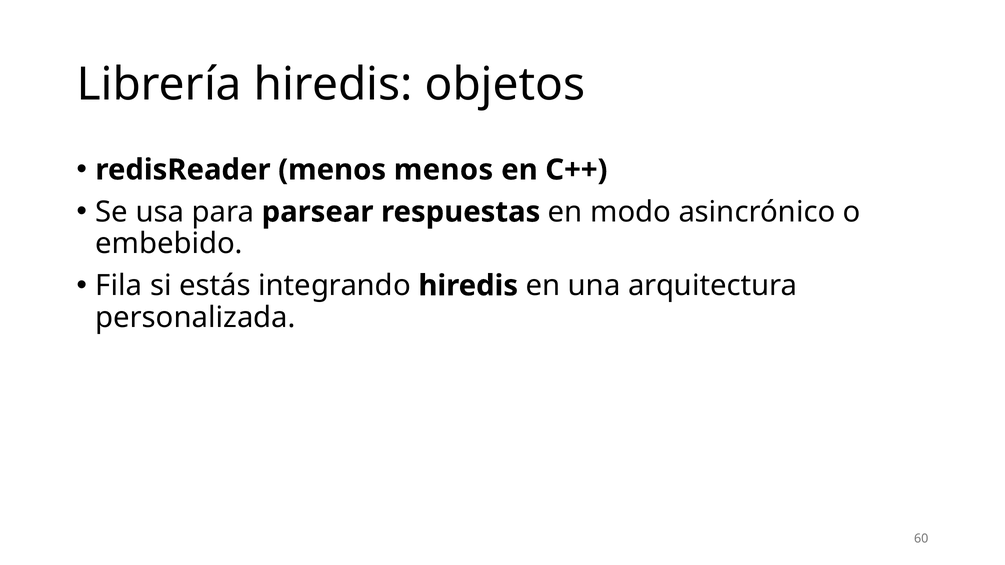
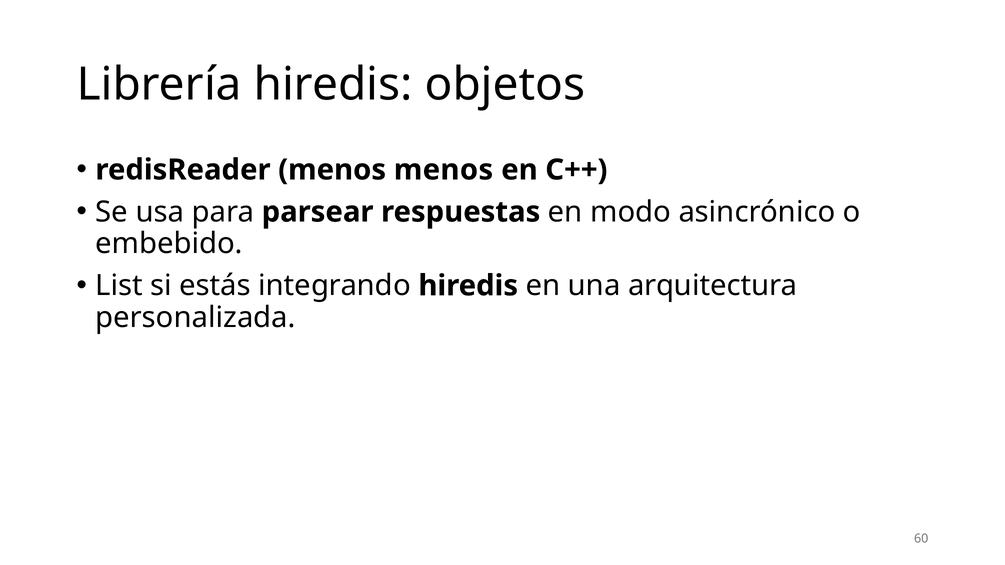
Fila: Fila -> List
